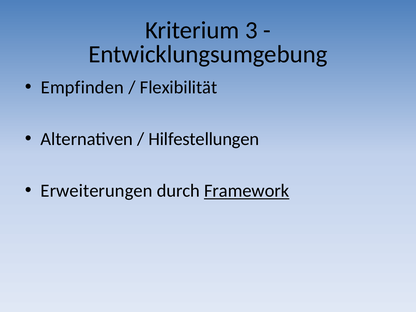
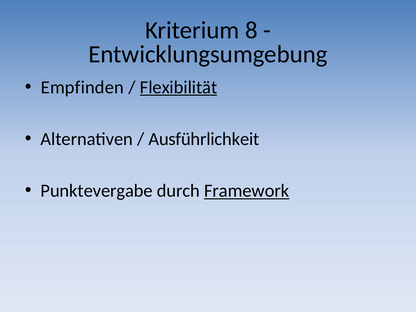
3: 3 -> 8
Flexibilität underline: none -> present
Hilfestellungen: Hilfestellungen -> Ausführlichkeit
Erweiterungen: Erweiterungen -> Punktevergabe
